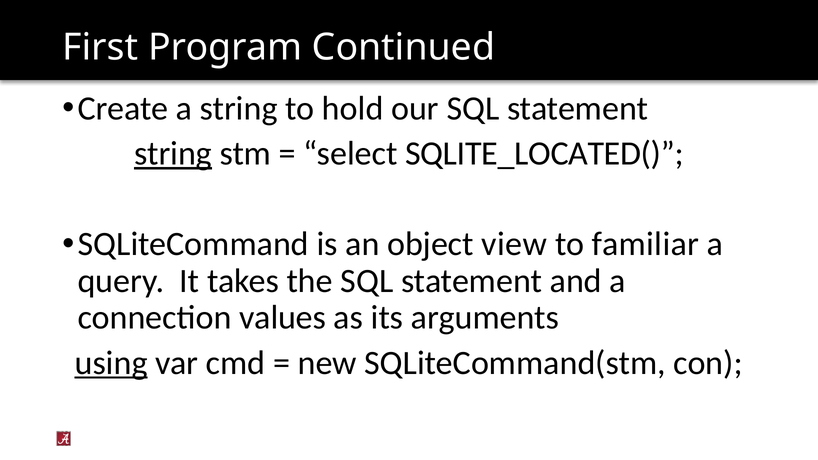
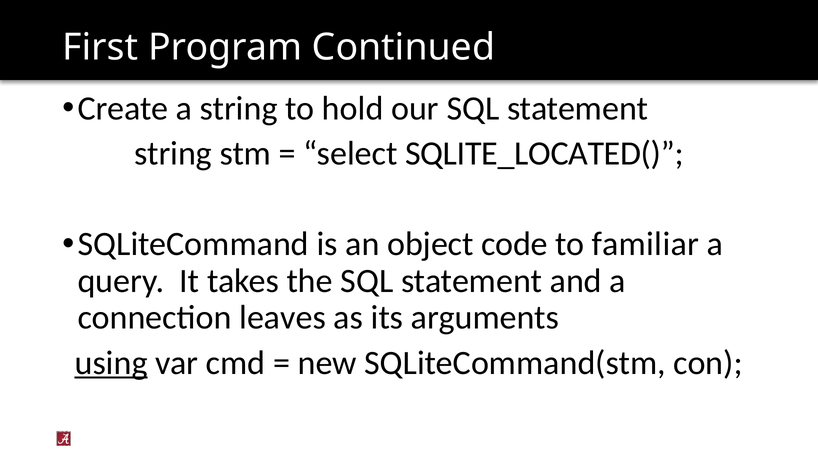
string at (173, 154) underline: present -> none
view: view -> code
values: values -> leaves
